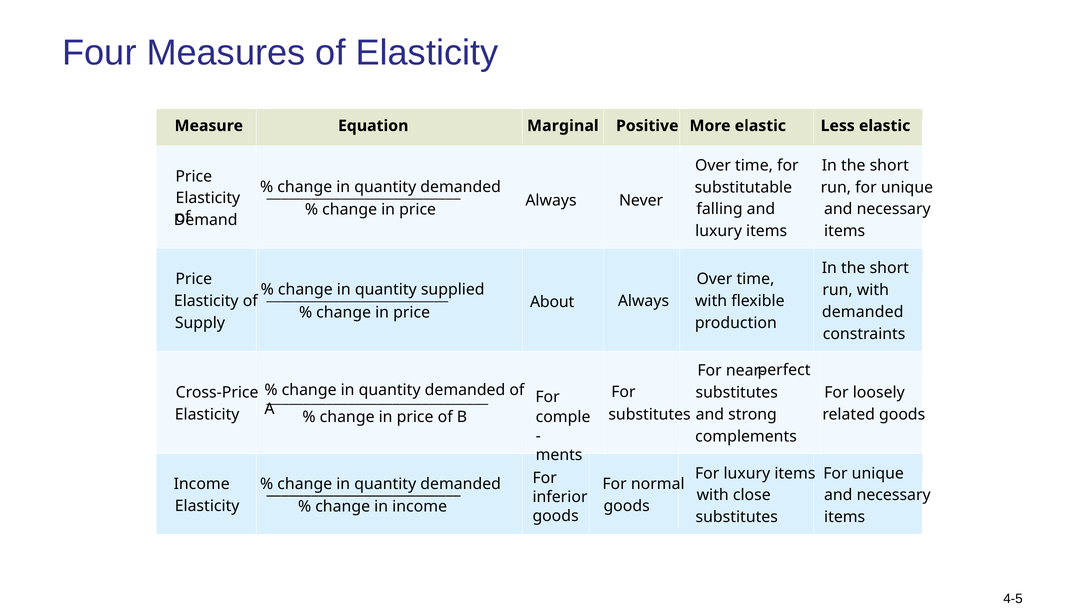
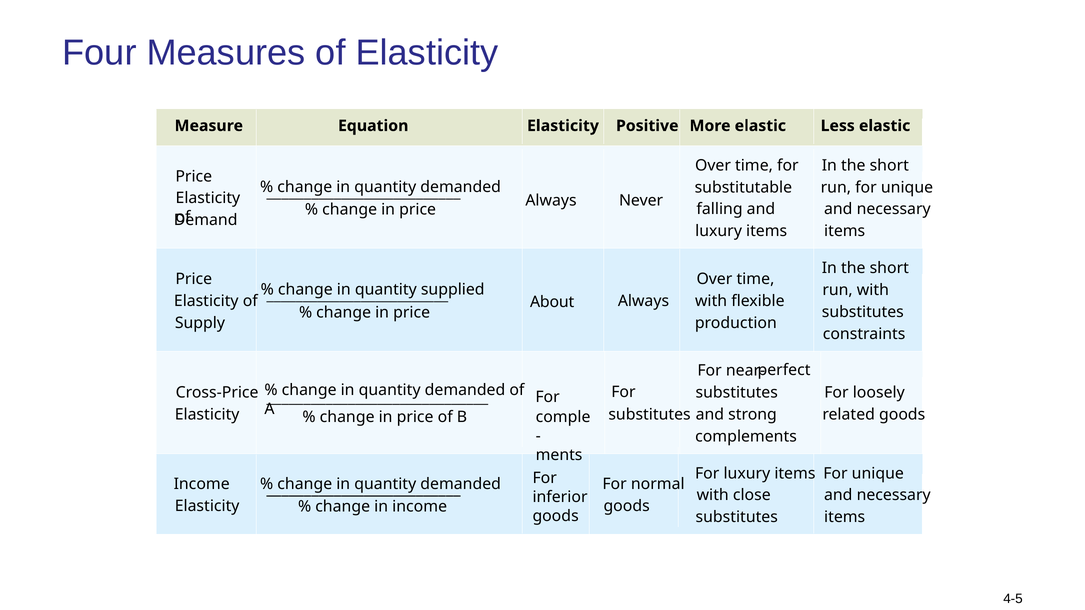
Equation Marginal: Marginal -> Elasticity
demanded at (863, 312): demanded -> substitutes
